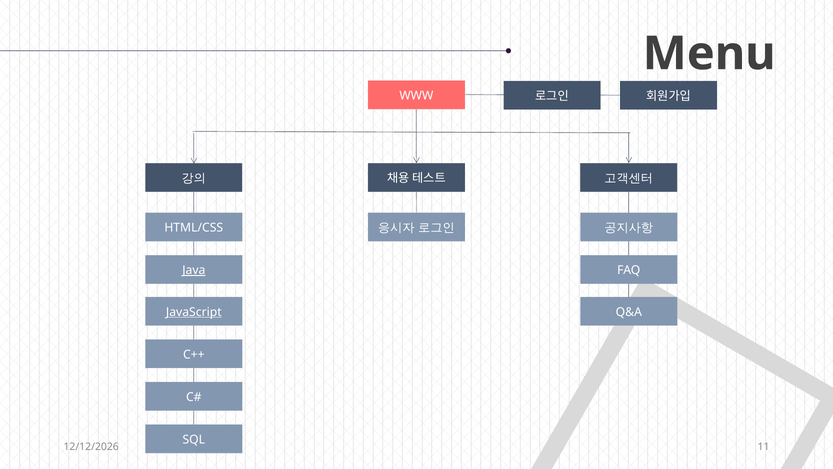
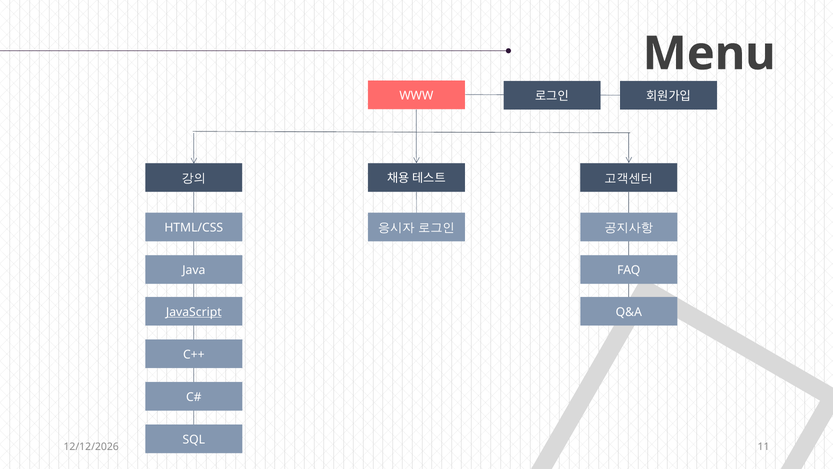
Java underline: present -> none
